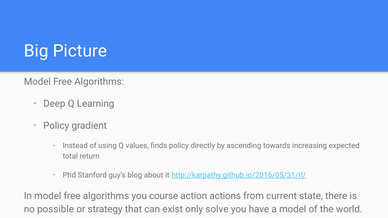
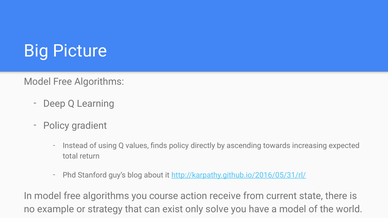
actions: actions -> receive
possible: possible -> example
